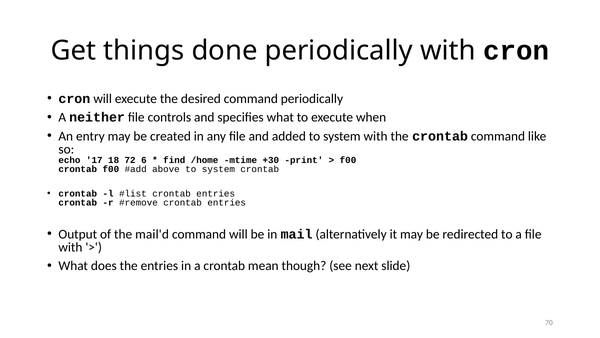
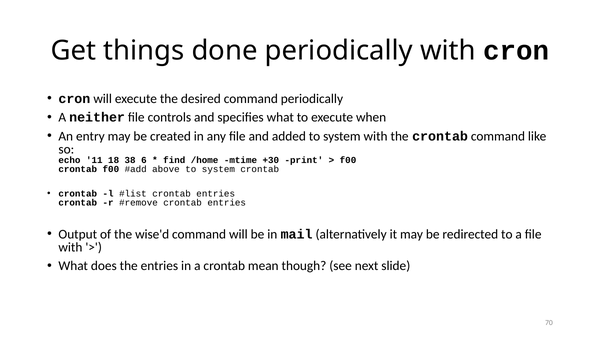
17: 17 -> 11
72: 72 -> 38
mail'd: mail'd -> wise'd
